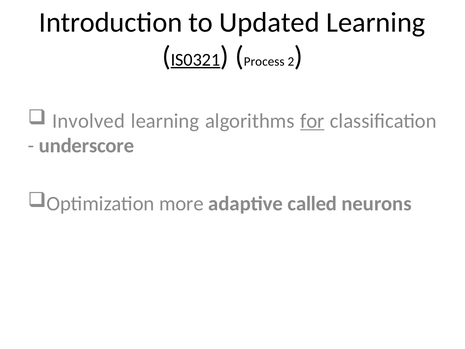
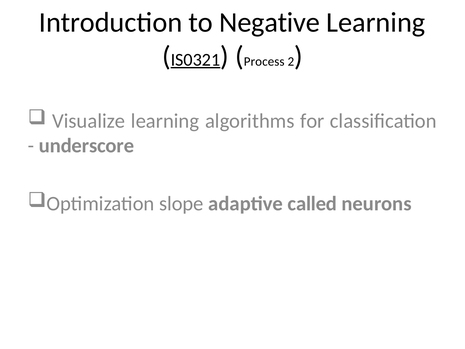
Updated: Updated -> Negative
Involved: Involved -> Visualize
for underline: present -> none
more: more -> slope
